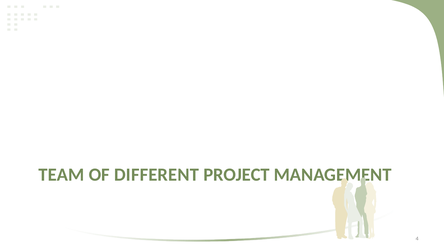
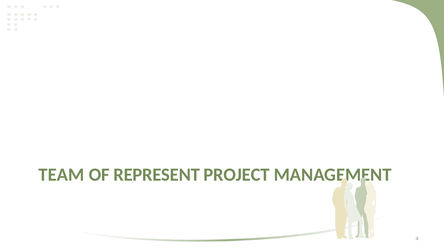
DIFFERENT: DIFFERENT -> REPRESENT
